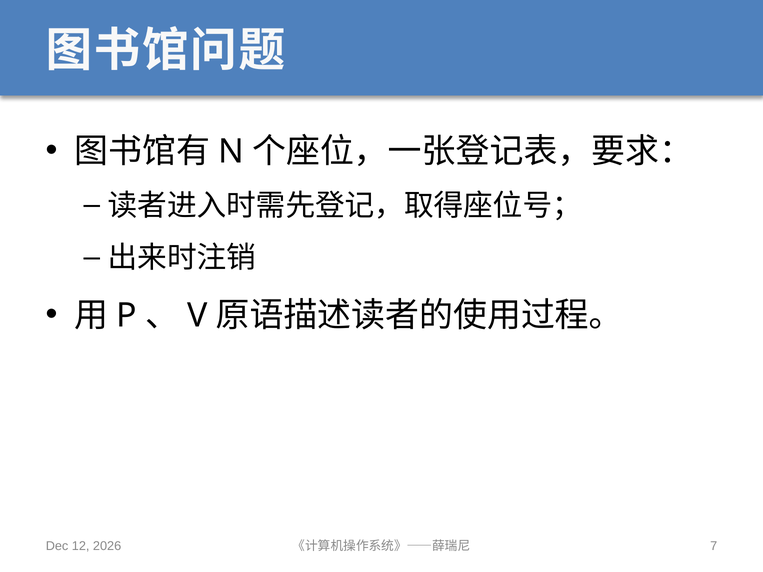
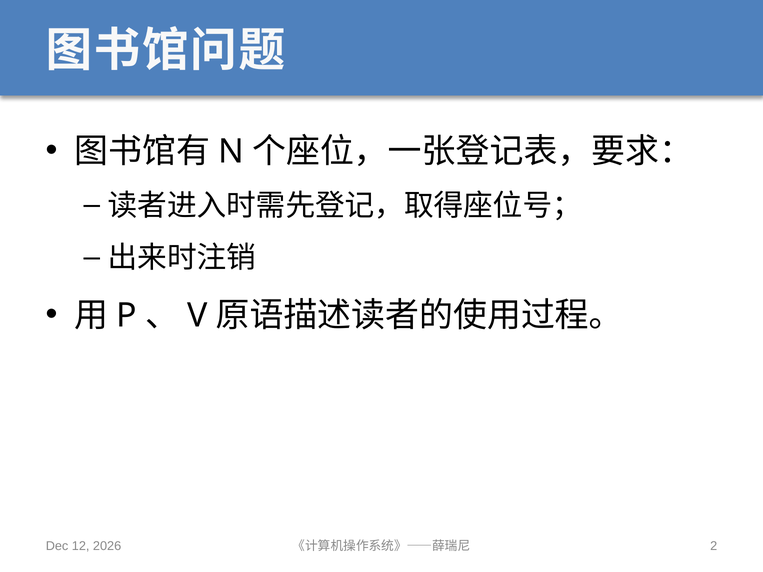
7: 7 -> 2
